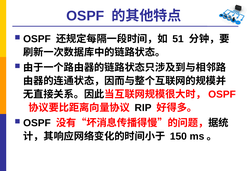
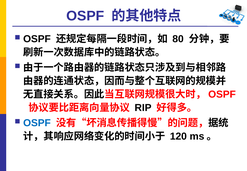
51: 51 -> 80
OSPF at (37, 123) colour: black -> blue
150: 150 -> 120
